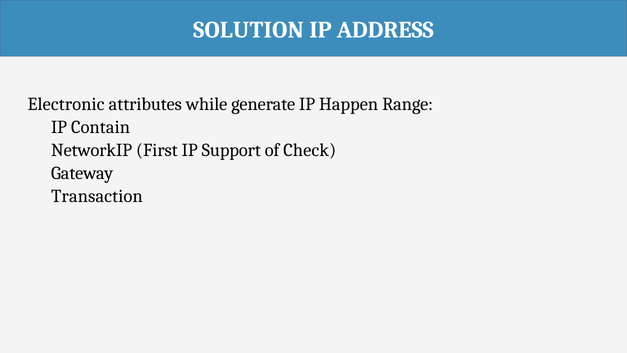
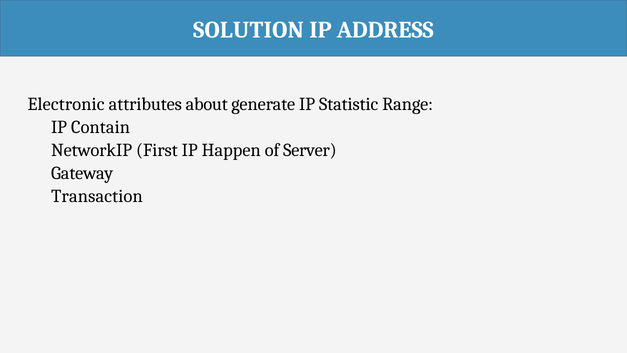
while: while -> about
Happen: Happen -> Statistic
Support: Support -> Happen
Check: Check -> Server
